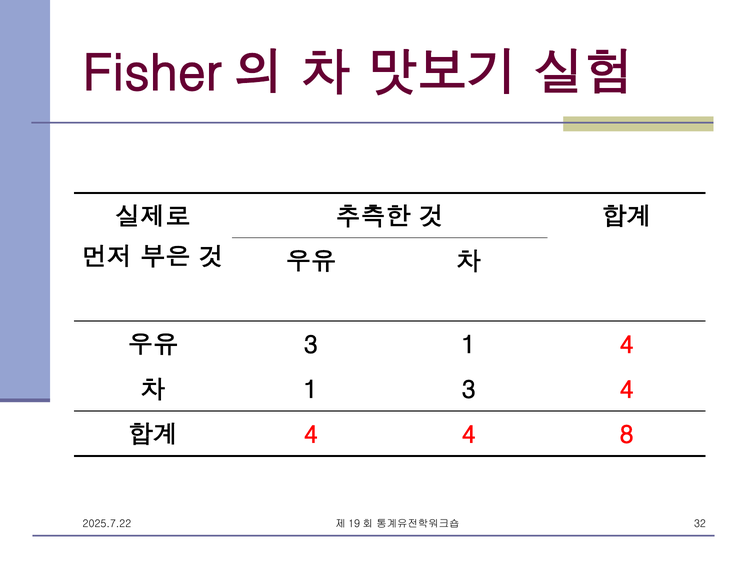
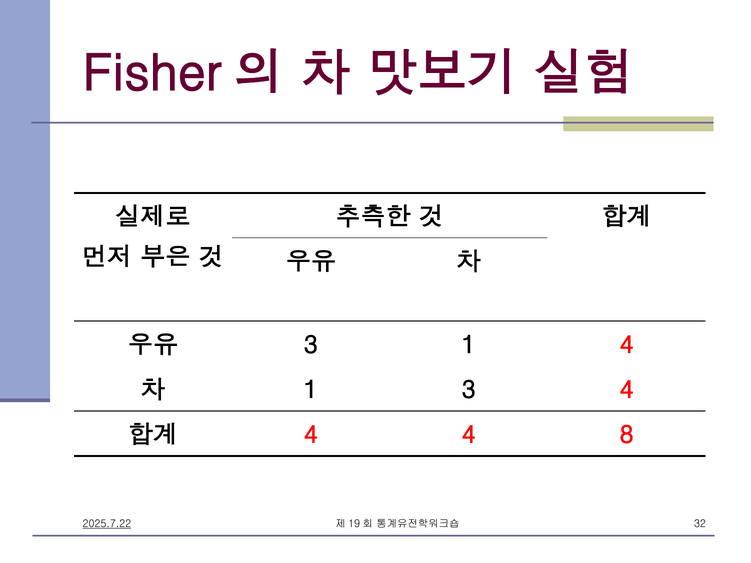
2025.7.22 underline: none -> present
